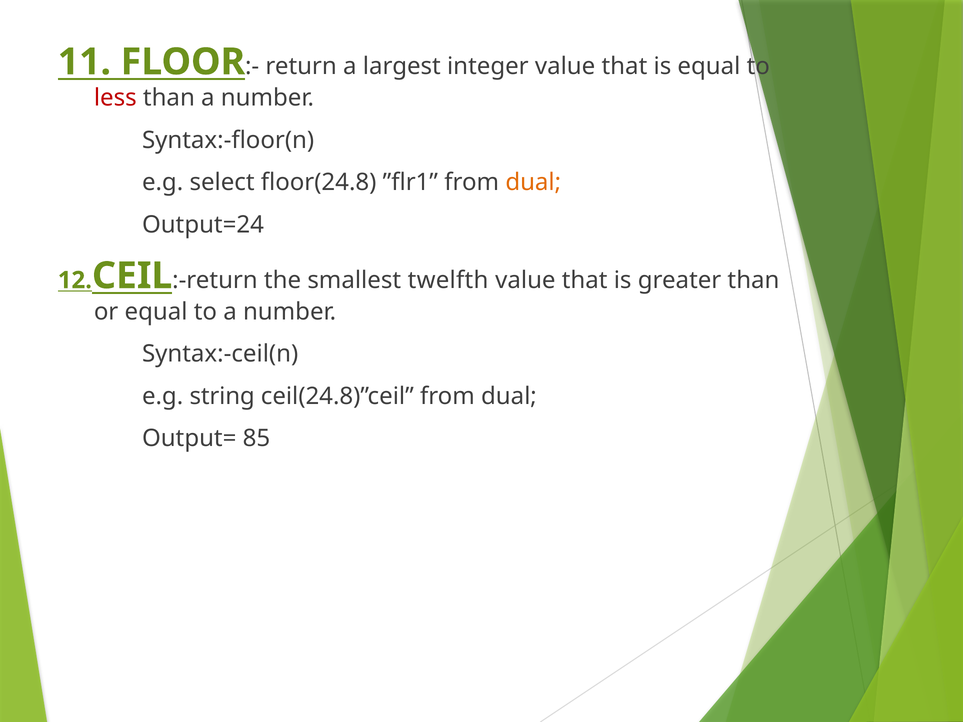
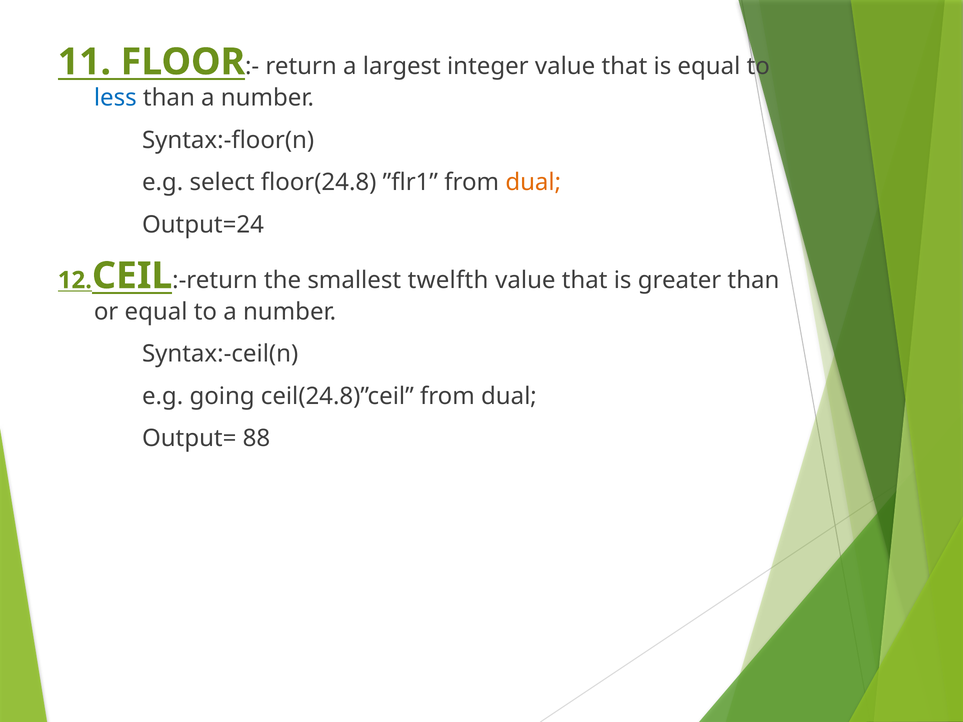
less colour: red -> blue
string: string -> going
85: 85 -> 88
